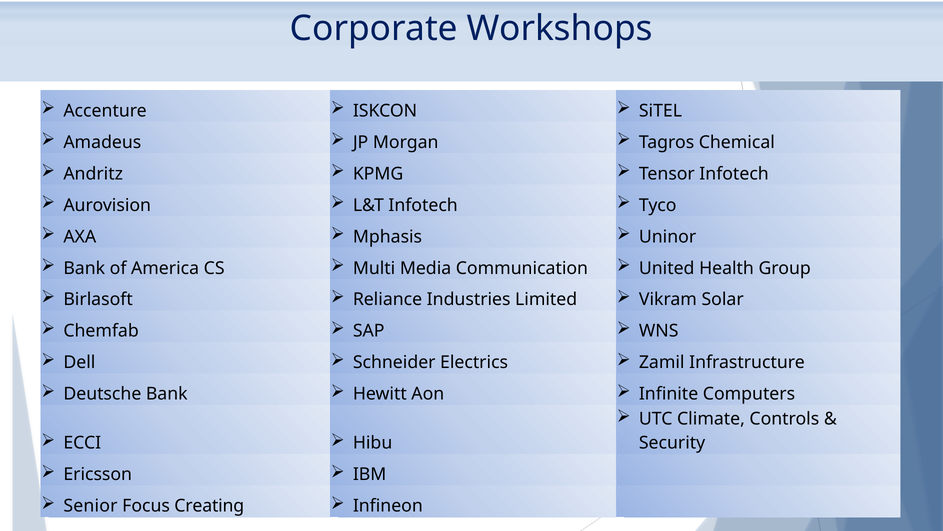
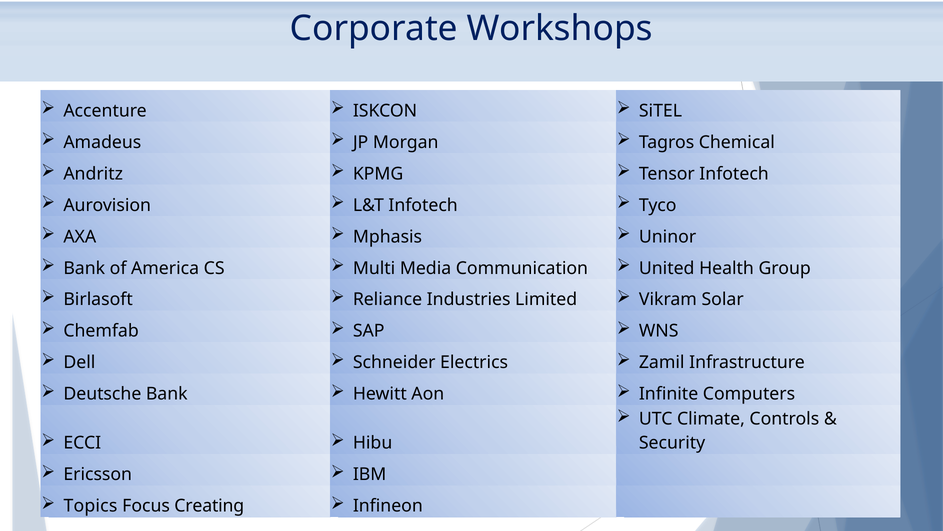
Senior: Senior -> Topics
